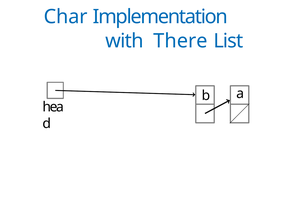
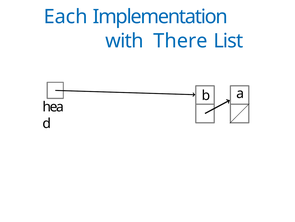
Char: Char -> Each
